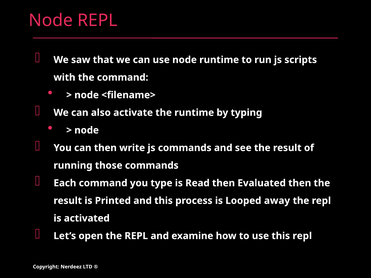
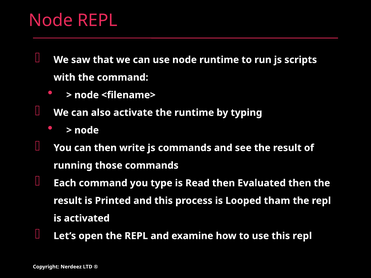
away: away -> tham
